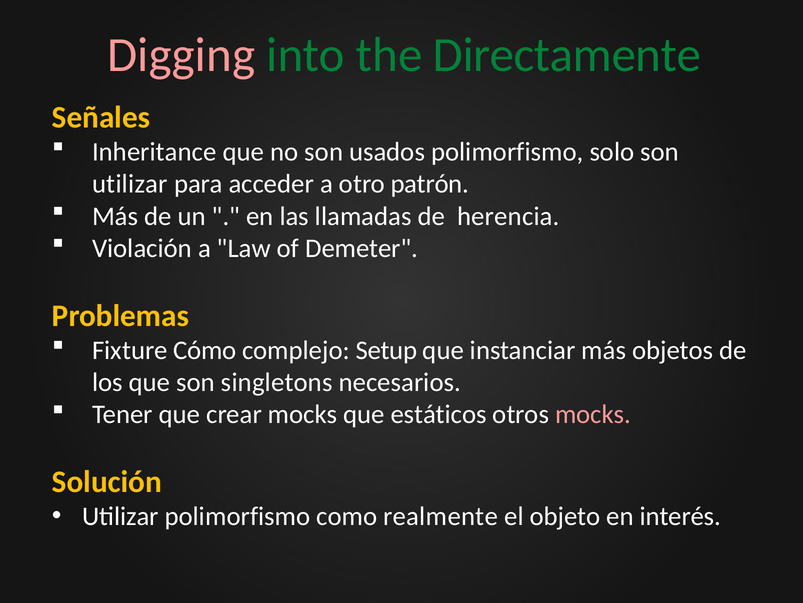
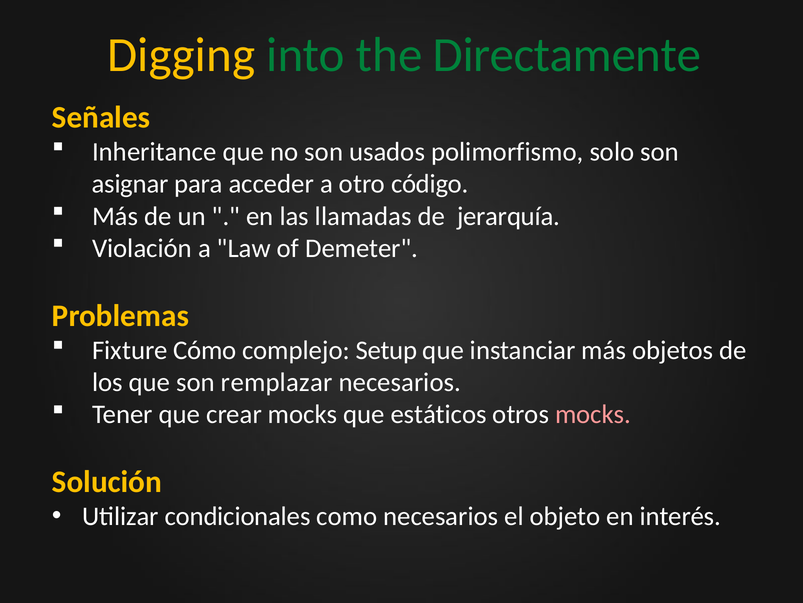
Digging colour: pink -> yellow
utilizar at (130, 184): utilizar -> asignar
patrón: patrón -> código
herencia: herencia -> jerarquía
singletons: singletons -> remplazar
Utilizar polimorfismo: polimorfismo -> condicionales
como realmente: realmente -> necesarios
